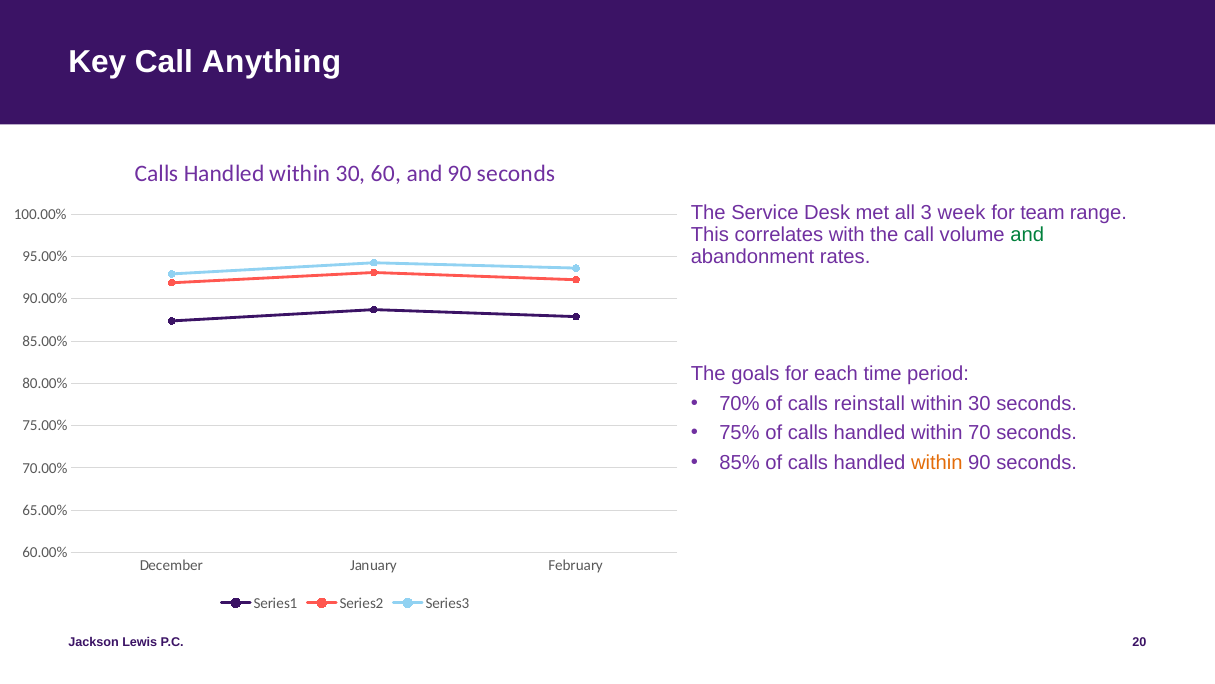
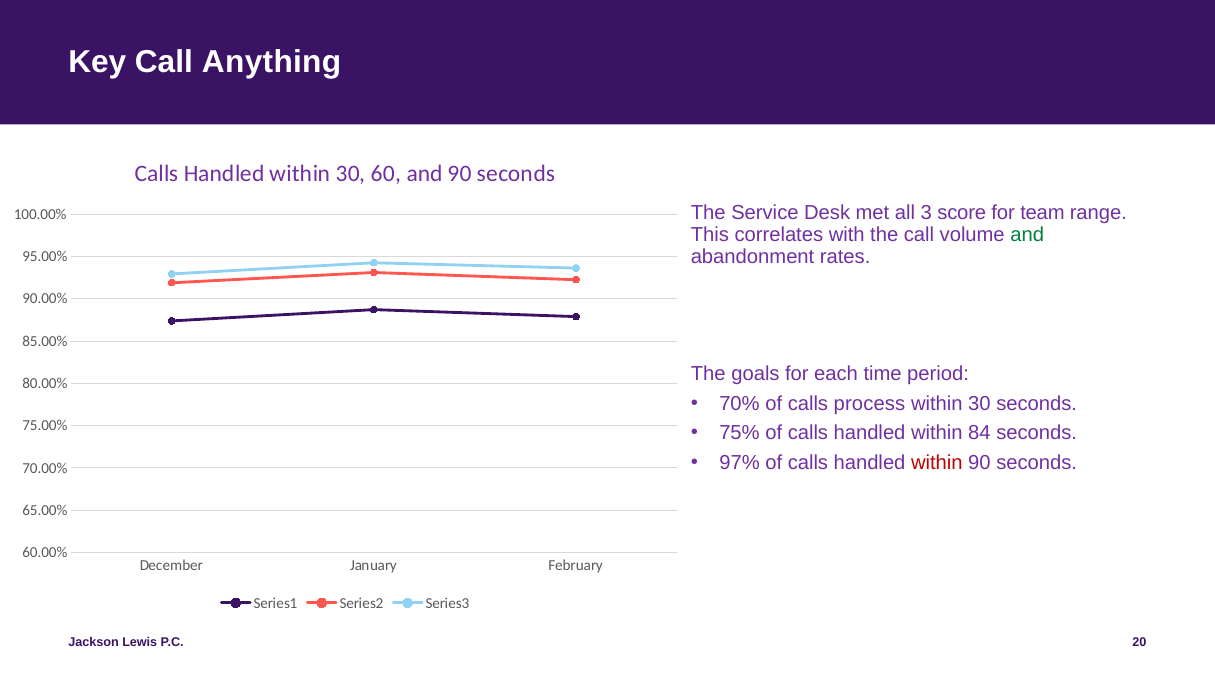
week: week -> score
reinstall: reinstall -> process
70: 70 -> 84
85%: 85% -> 97%
within at (937, 462) colour: orange -> red
